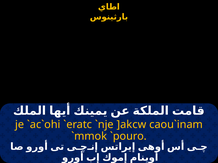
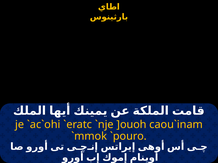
]akcw: ]akcw -> ]ouoh
